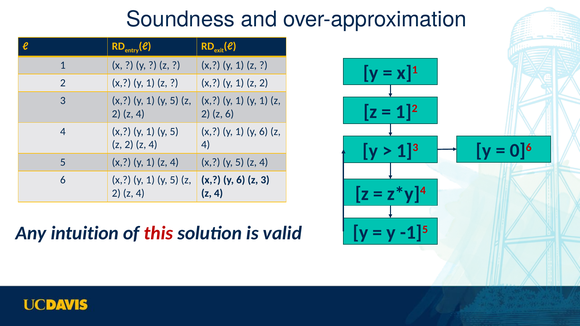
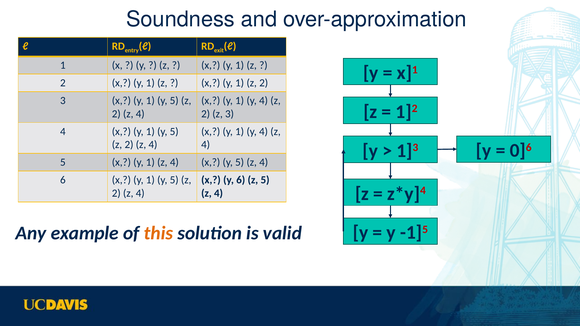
1 at (264, 101): 1 -> 4
z 6: 6 -> 3
6 at (264, 132): 6 -> 4
z 3: 3 -> 5
intuition: intuition -> example
this colour: red -> orange
